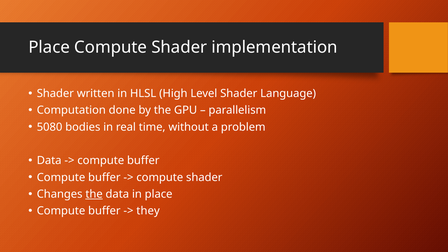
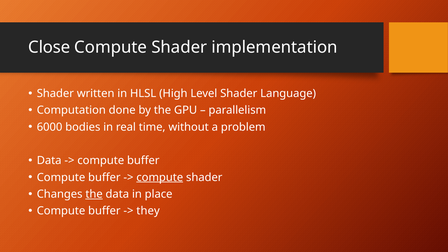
Place at (49, 47): Place -> Close
5080: 5080 -> 6000
compute at (160, 177) underline: none -> present
